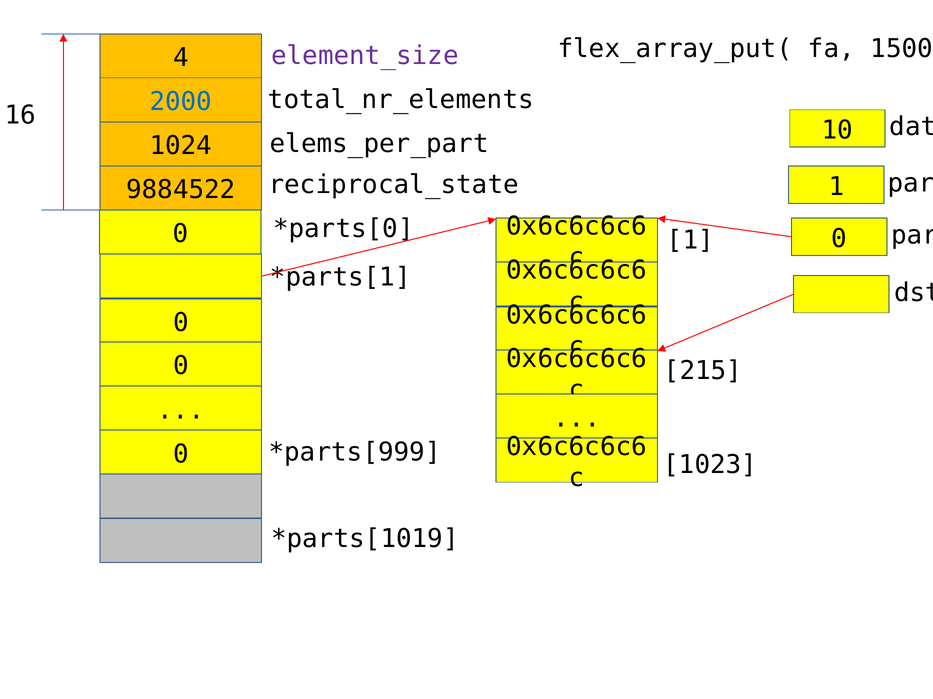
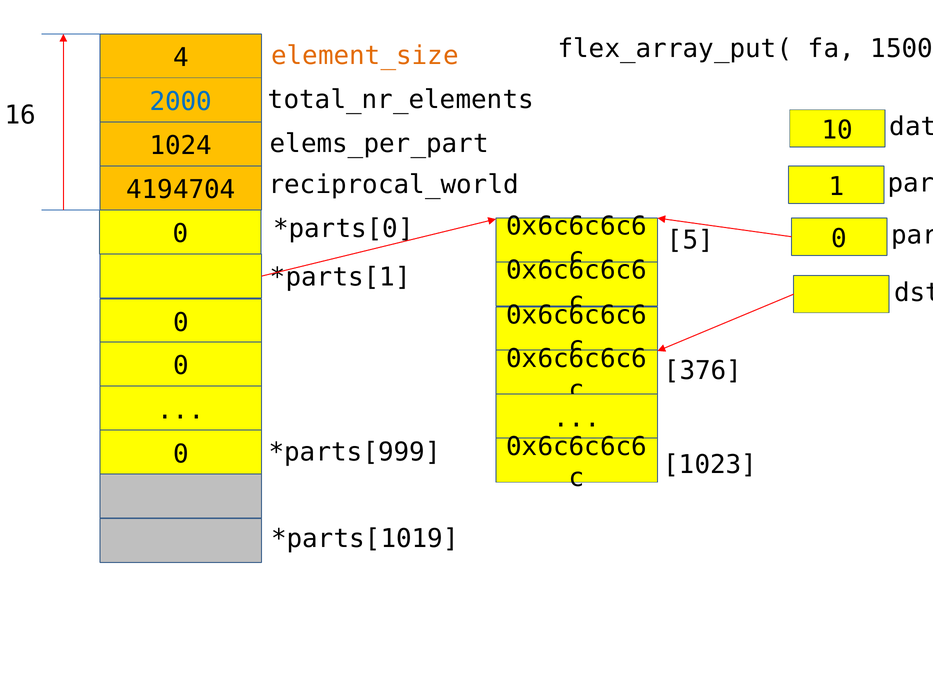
element_size colour: purple -> orange
reciprocal_state: reciprocal_state -> reciprocal_world
9884522: 9884522 -> 4194704
1 at (690, 240): 1 -> 5
215: 215 -> 376
